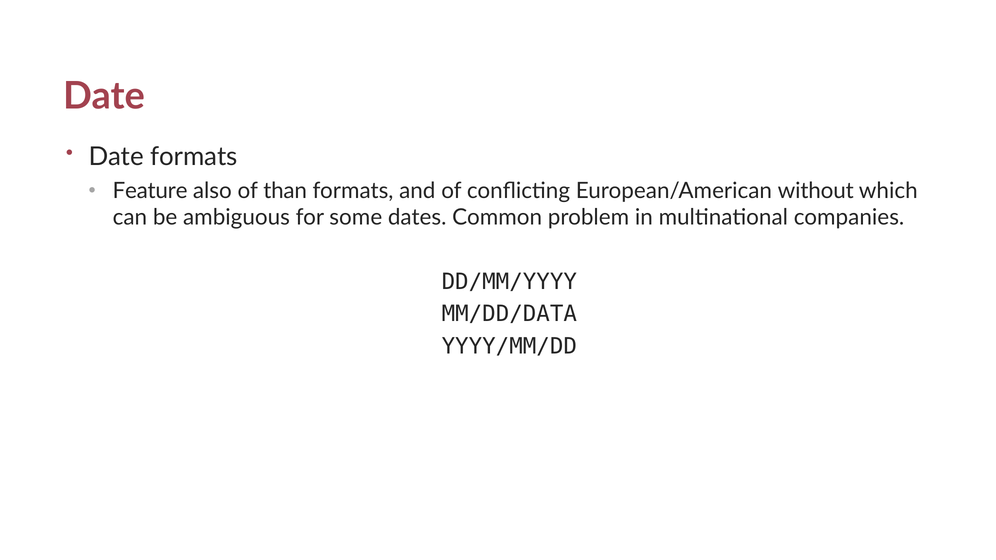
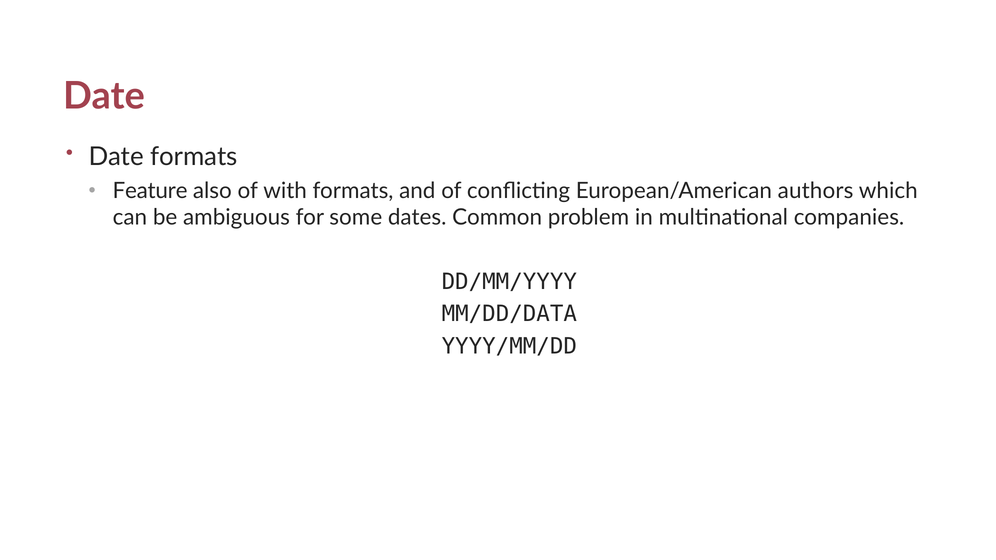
than: than -> with
without: without -> authors
